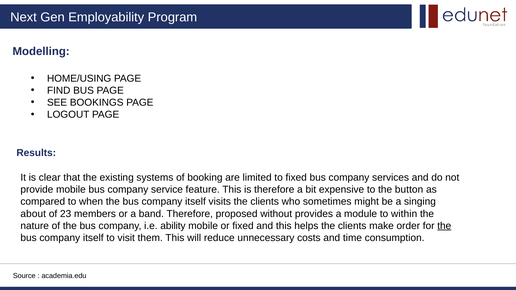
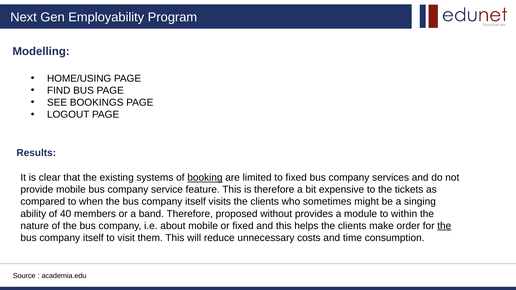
booking underline: none -> present
button: button -> tickets
about: about -> ability
23: 23 -> 40
ability: ability -> about
